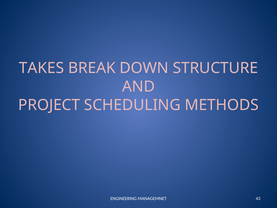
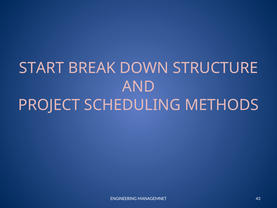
TAKES: TAKES -> START
